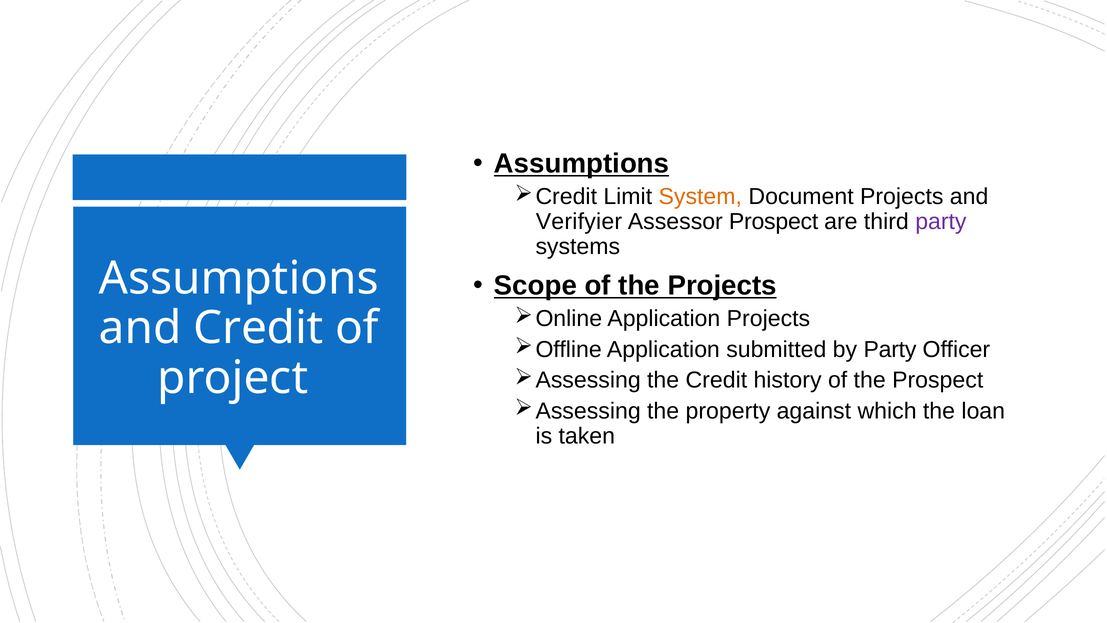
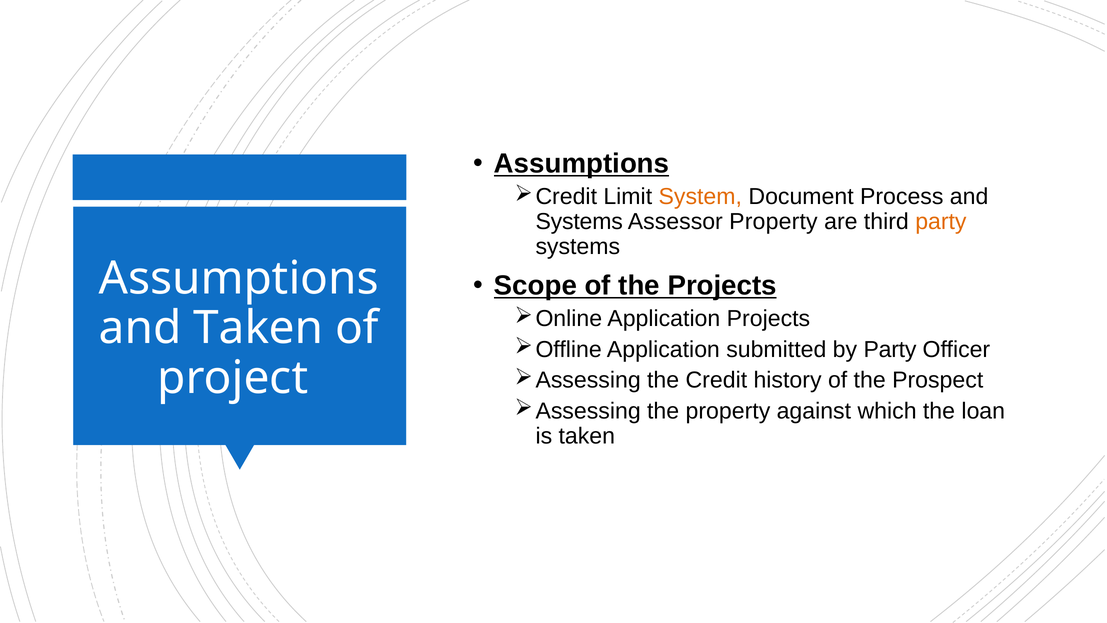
Document Projects: Projects -> Process
Verifyier at (579, 222): Verifyier -> Systems
Assessor Prospect: Prospect -> Property
party at (941, 222) colour: purple -> orange
and Credit: Credit -> Taken
